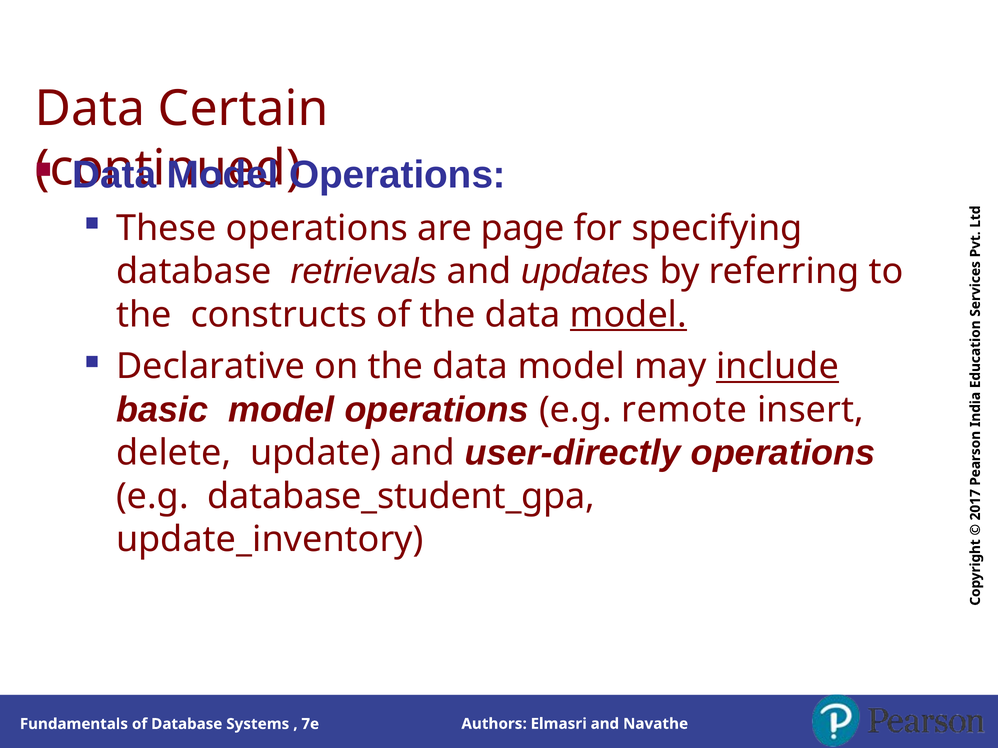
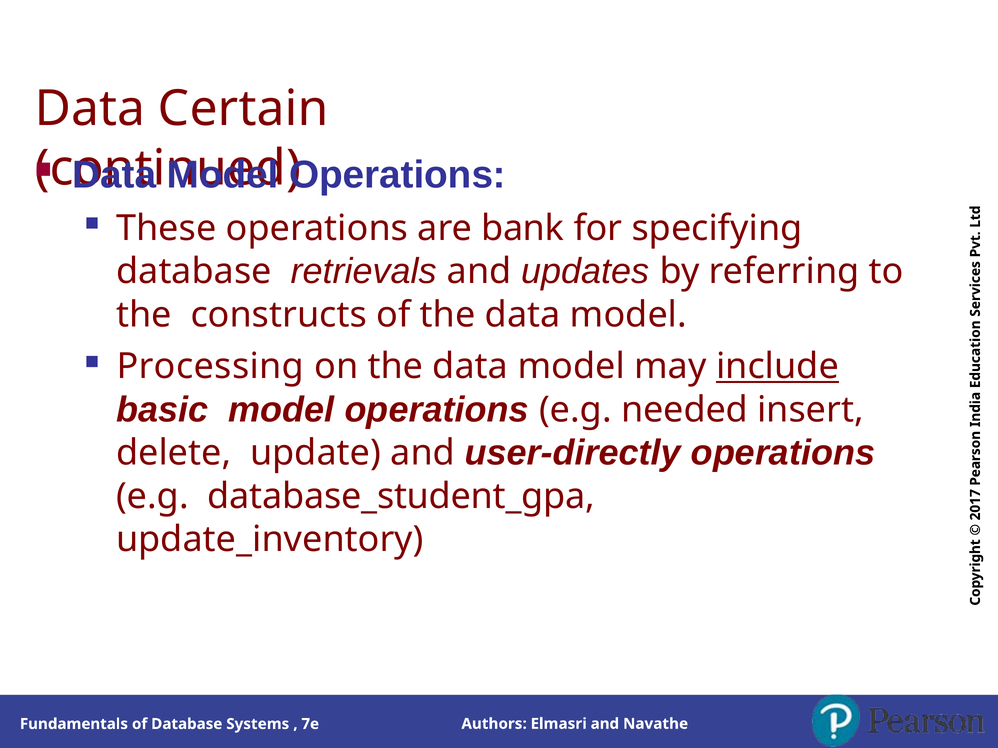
page: page -> bank
model at (628, 315) underline: present -> none
Declarative: Declarative -> Processing
remote: remote -> needed
